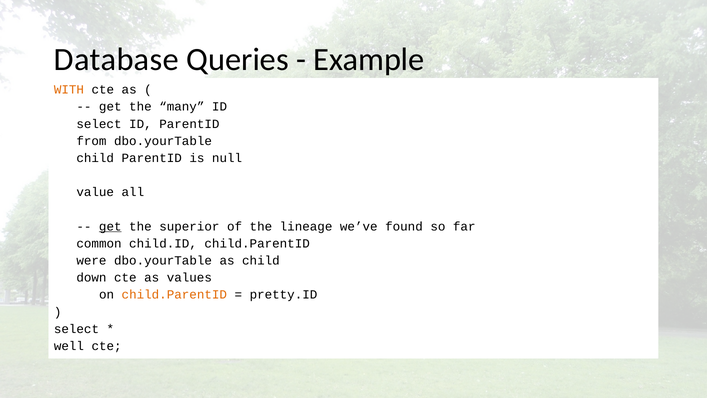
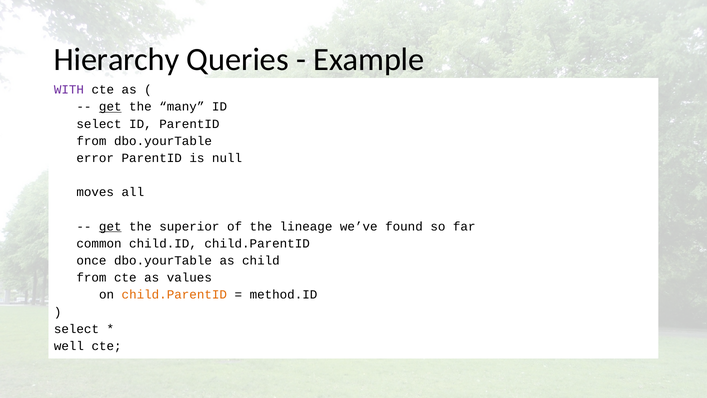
Database: Database -> Hierarchy
WITH colour: orange -> purple
get at (110, 107) underline: none -> present
child at (95, 158): child -> error
value: value -> moves
were: were -> once
down at (91, 278): down -> from
pretty.ID: pretty.ID -> method.ID
